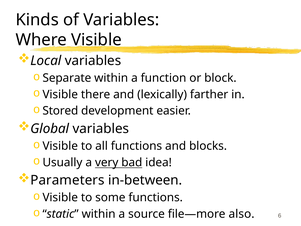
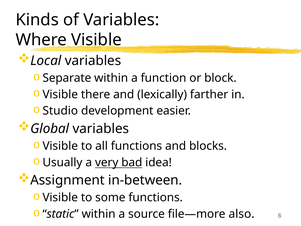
Stored: Stored -> Studio
Parameters: Parameters -> Assignment
